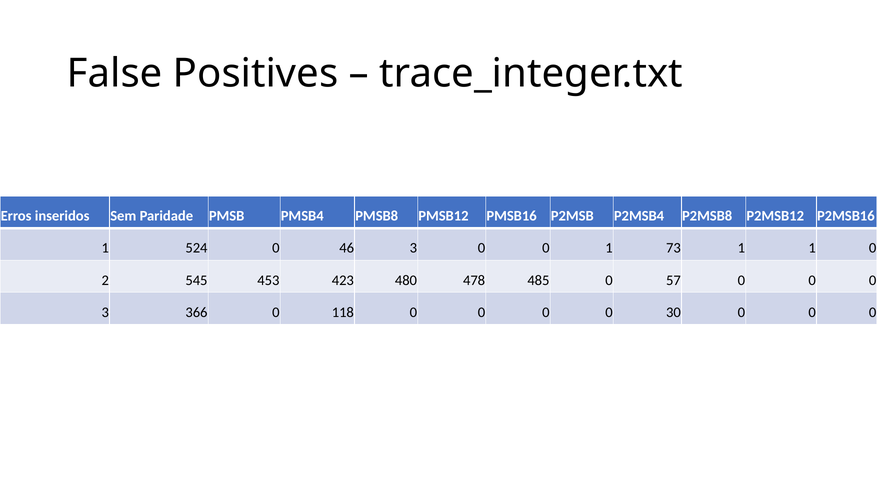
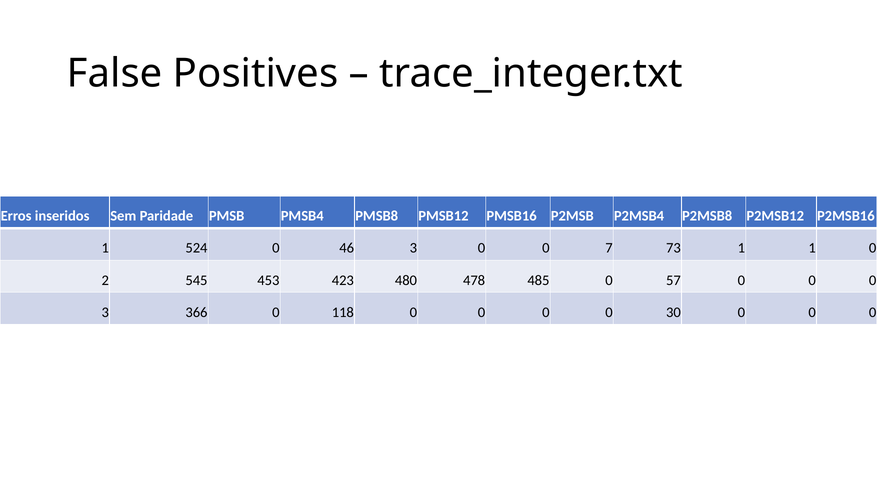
0 1: 1 -> 7
